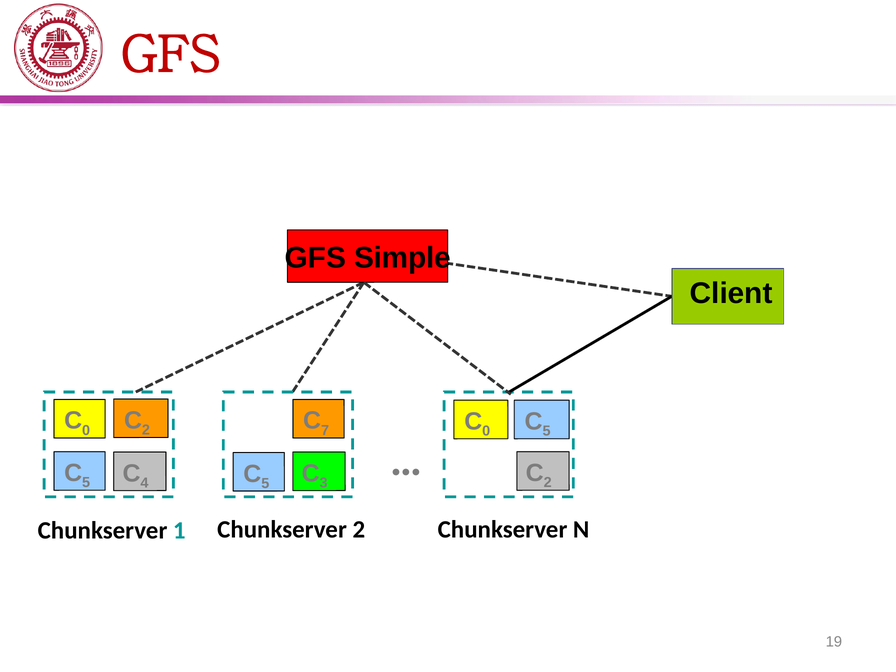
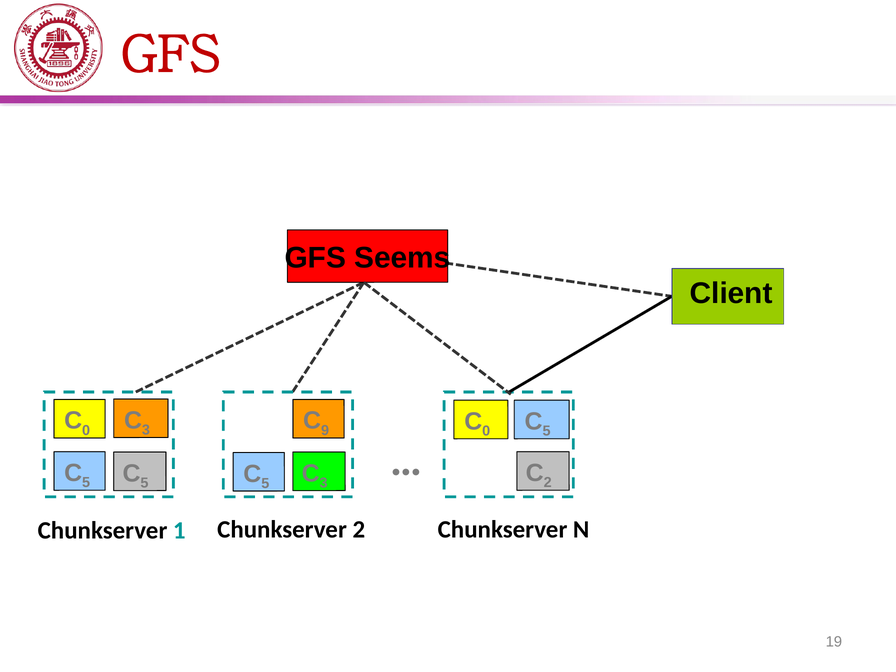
Simple: Simple -> Seems
2 at (146, 430): 2 -> 3
7: 7 -> 9
4 at (144, 483): 4 -> 5
